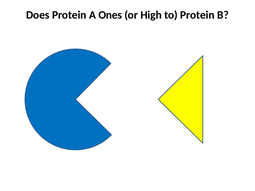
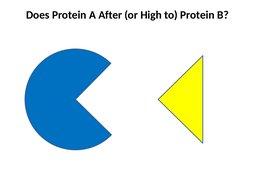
Ones: Ones -> After
